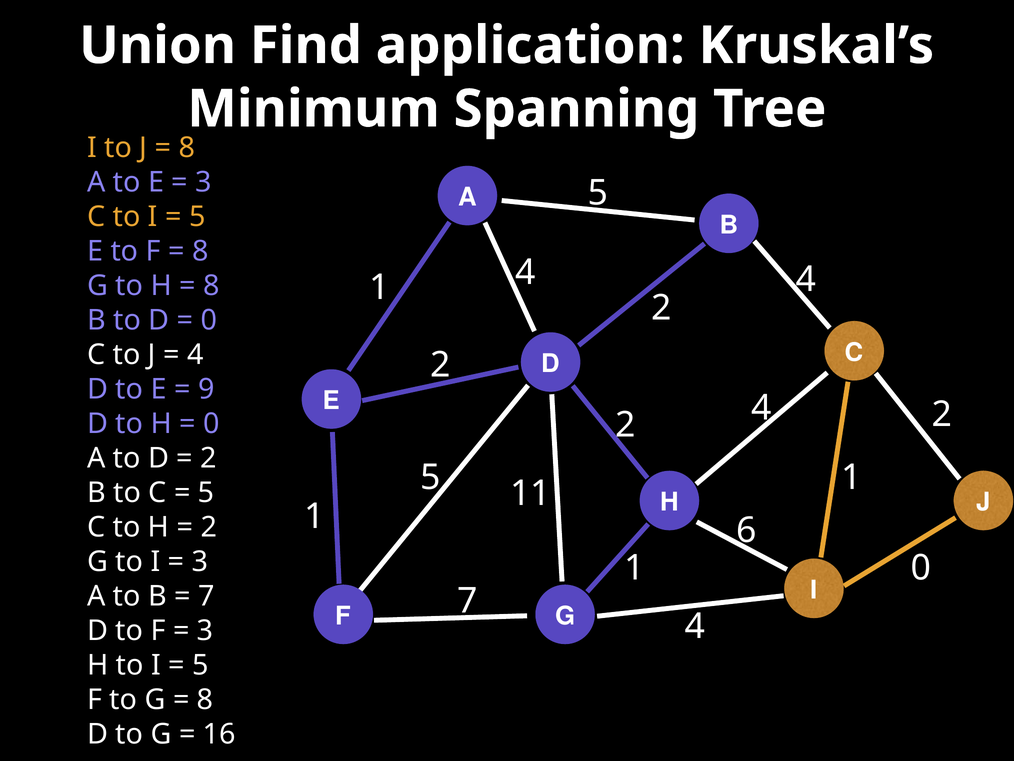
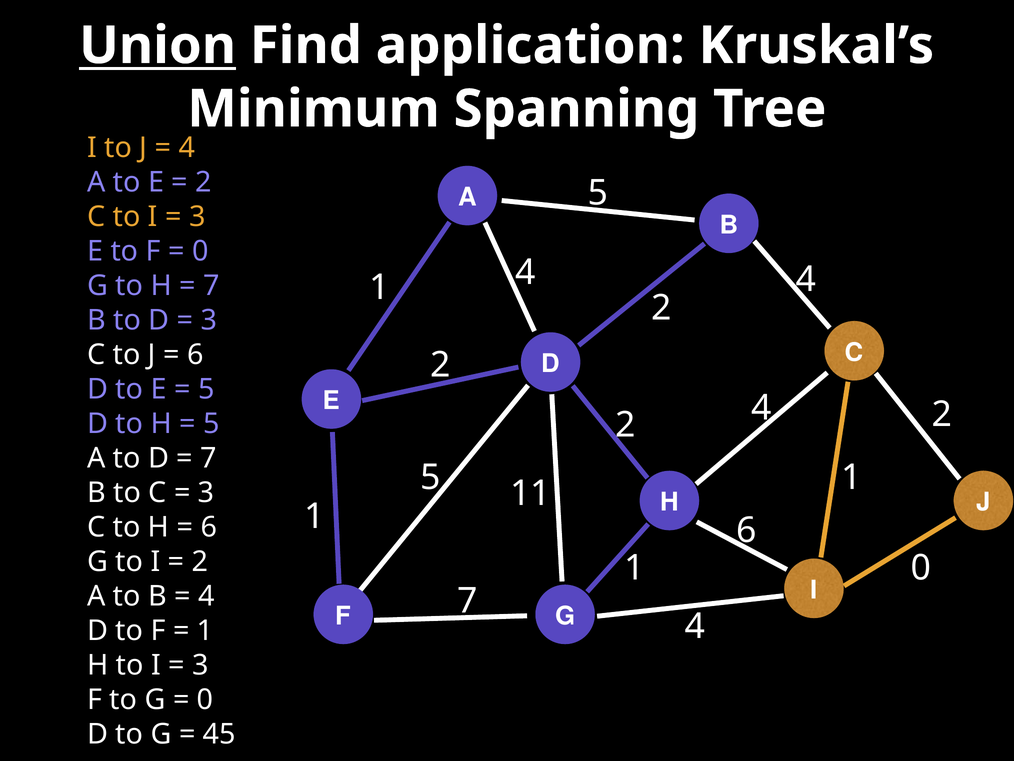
Union underline: none -> present
8 at (187, 148): 8 -> 4
3 at (204, 182): 3 -> 2
5 at (197, 217): 5 -> 3
8 at (200, 251): 8 -> 0
8 at (212, 286): 8 -> 7
0 at (209, 320): 0 -> 3
4 at (195, 355): 4 -> 6
9 at (206, 389): 9 -> 5
0 at (212, 423): 0 -> 5
2 at (209, 458): 2 -> 7
5 at (206, 492): 5 -> 3
2 at (209, 527): 2 -> 6
3 at (200, 561): 3 -> 2
7 at (206, 596): 7 -> 4
3 at (205, 630): 3 -> 1
5 at (200, 665): 5 -> 3
8 at (205, 699): 8 -> 0
16: 16 -> 45
